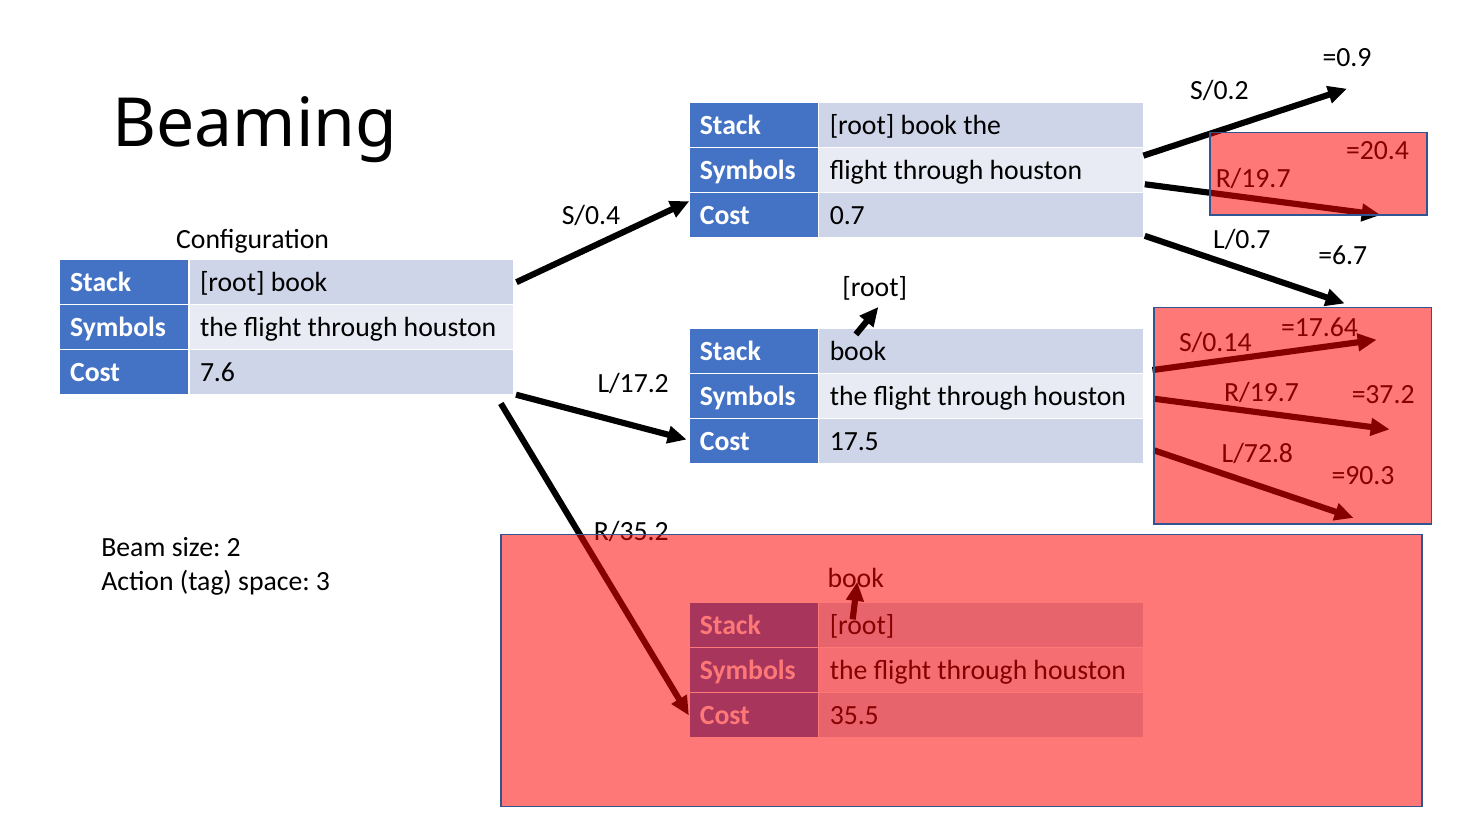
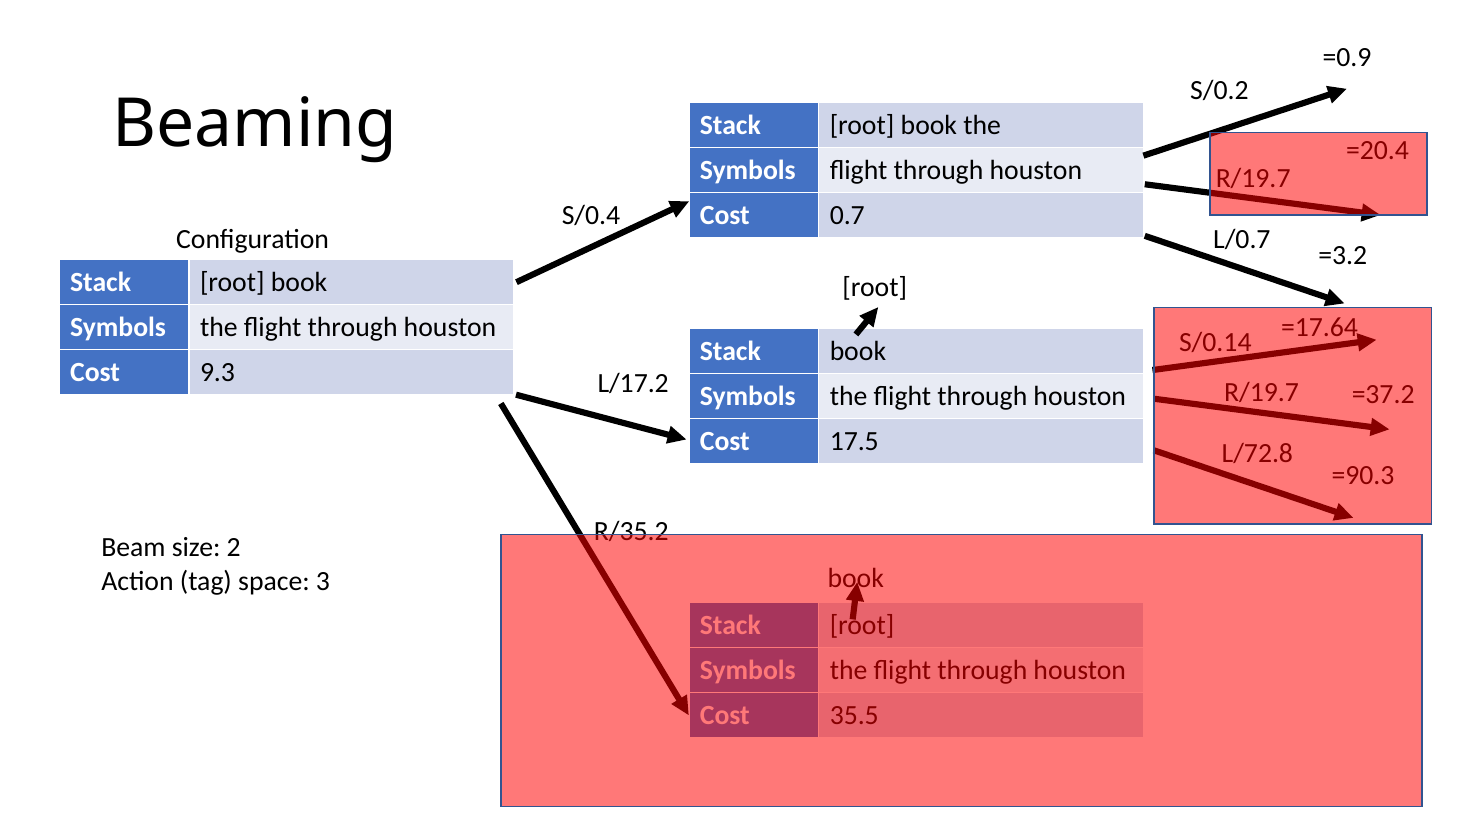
=6.7: =6.7 -> =3.2
7.6: 7.6 -> 9.3
